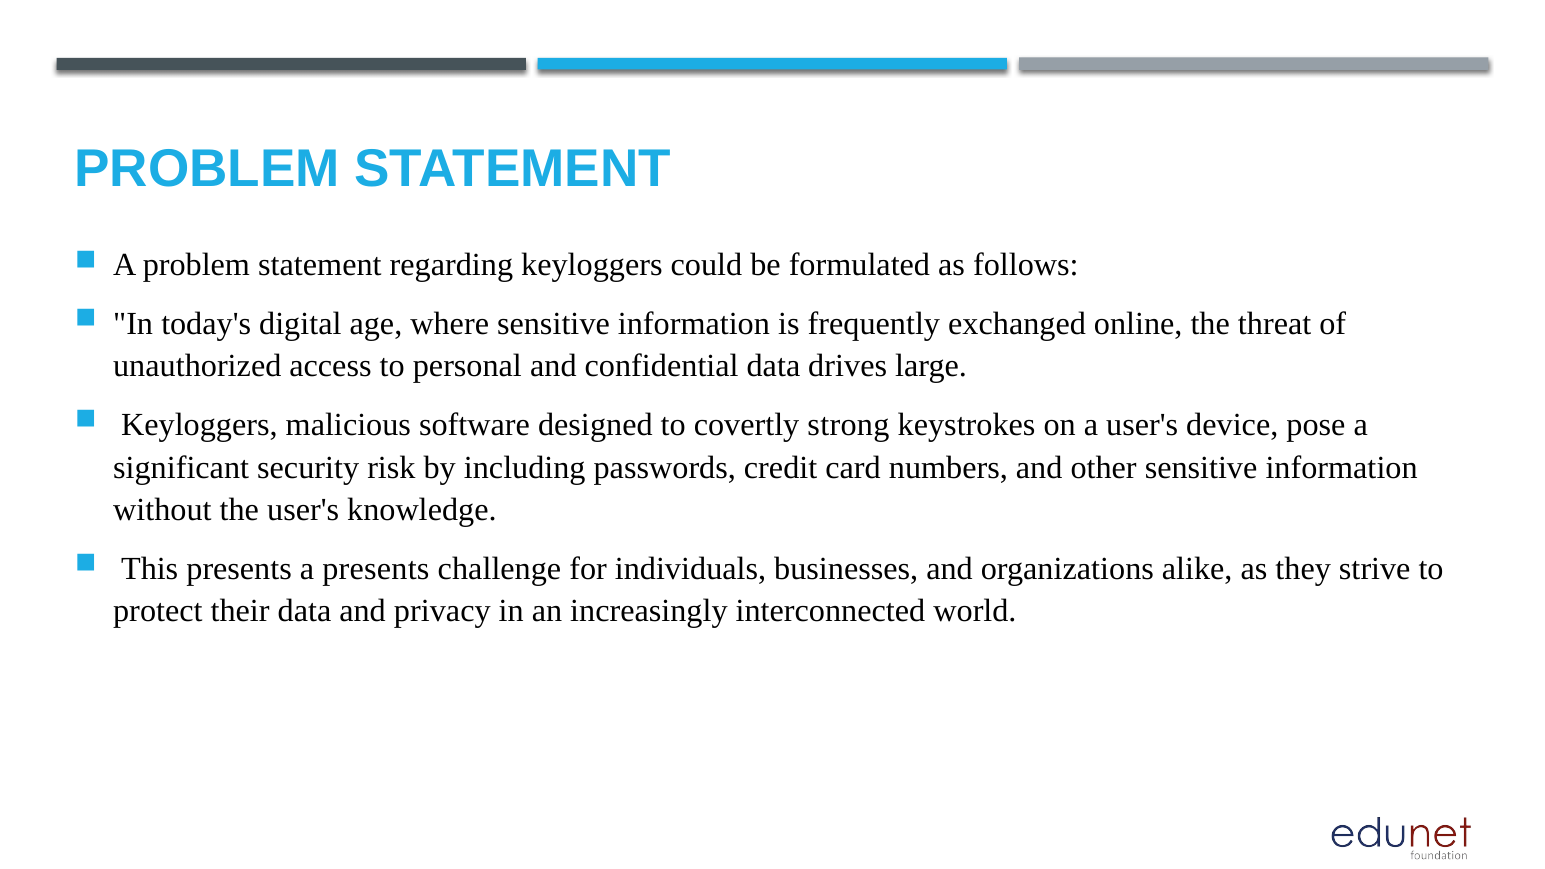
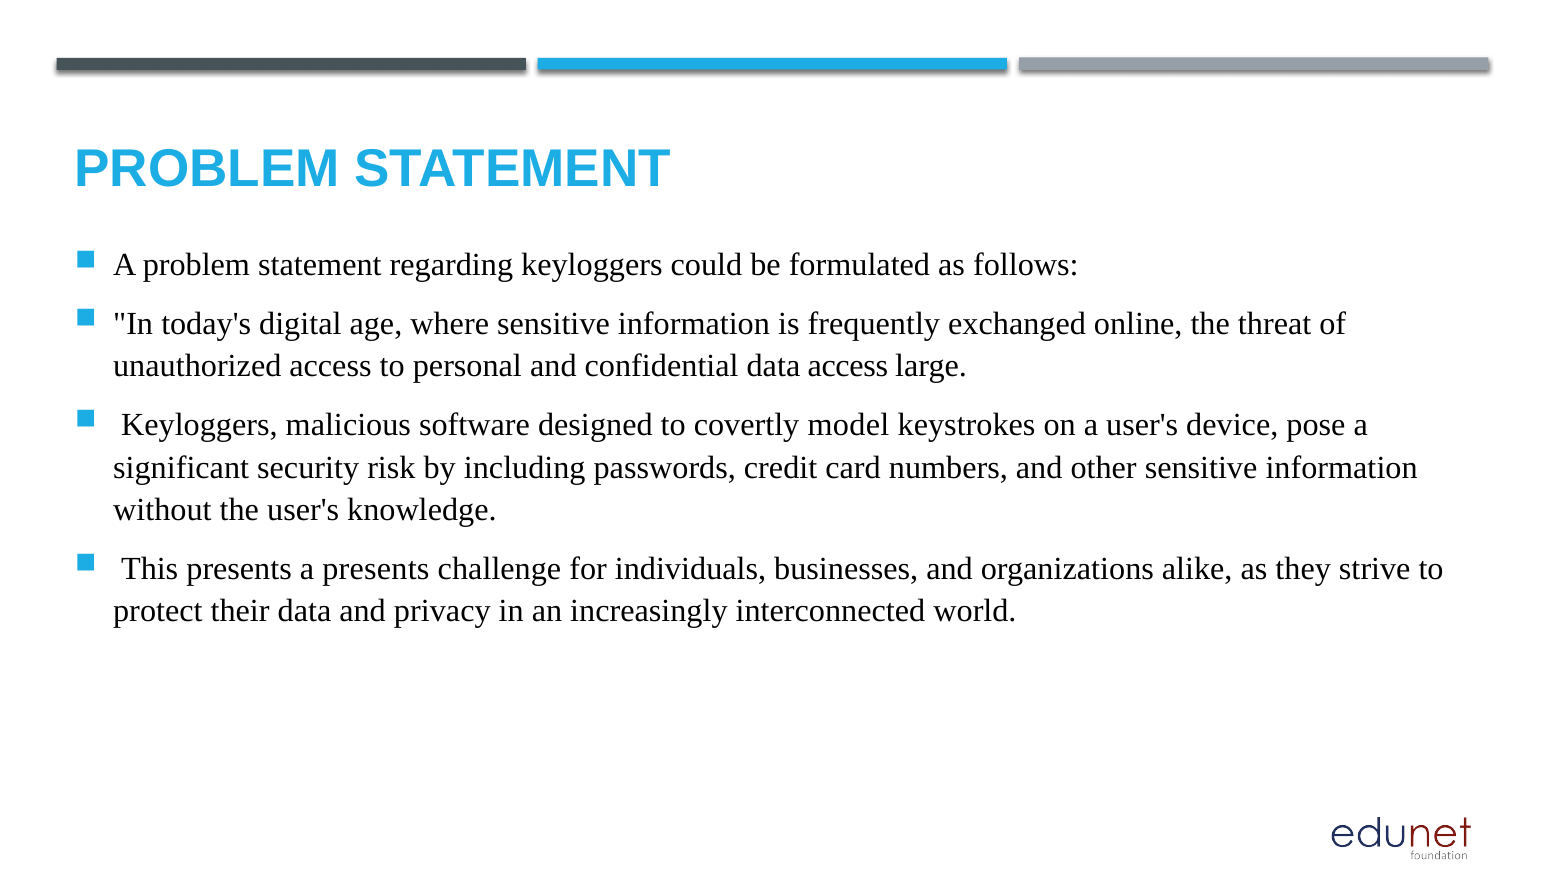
data drives: drives -> access
strong: strong -> model
